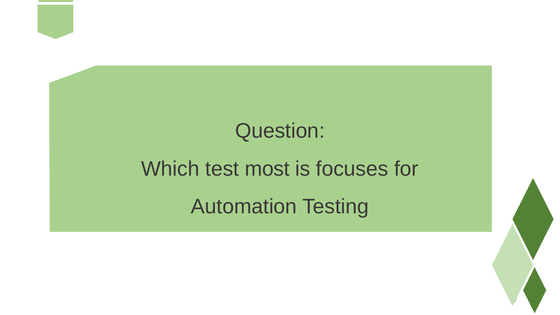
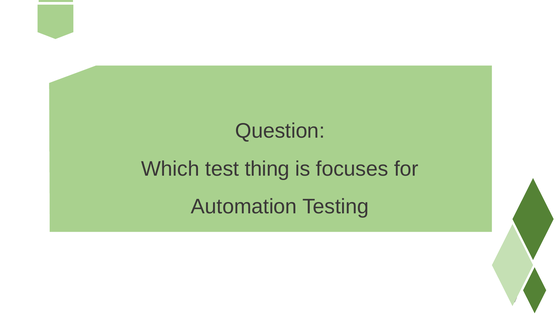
most: most -> thing
